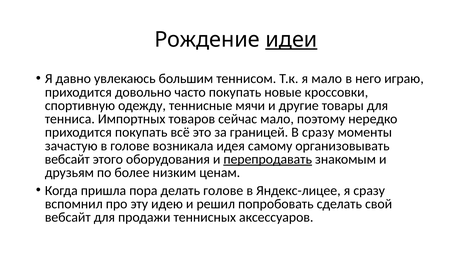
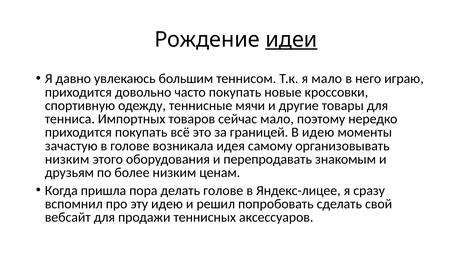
В сразу: сразу -> идею
вебсайт at (67, 159): вебсайт -> низким
перепродавать underline: present -> none
